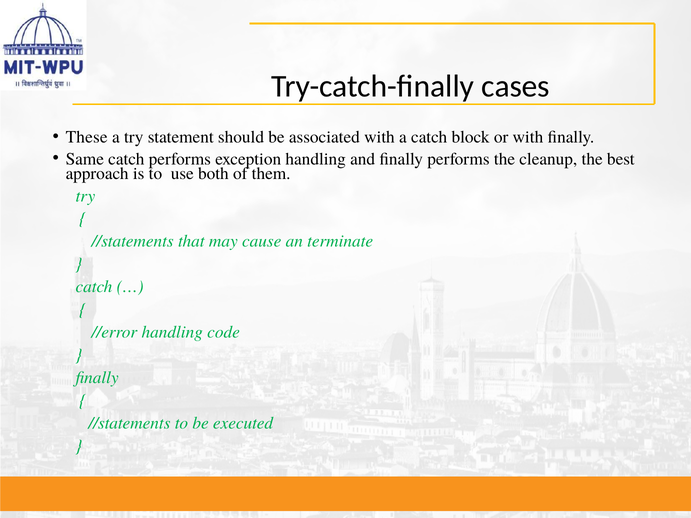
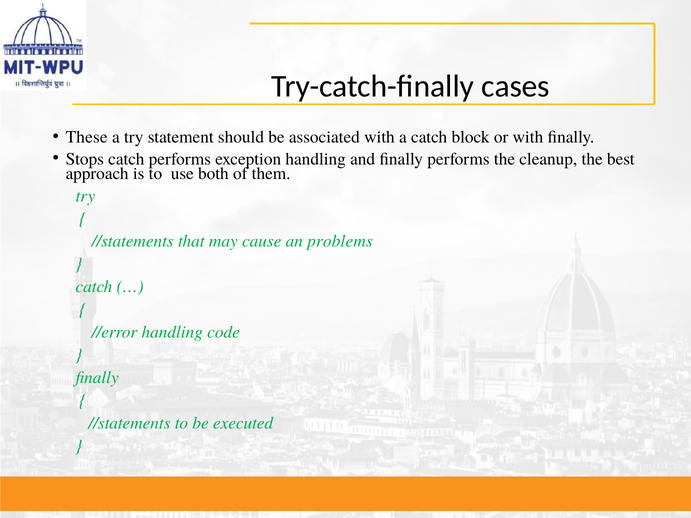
Same: Same -> Stops
terminate: terminate -> problems
